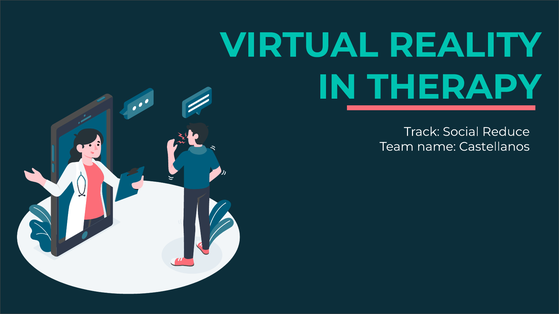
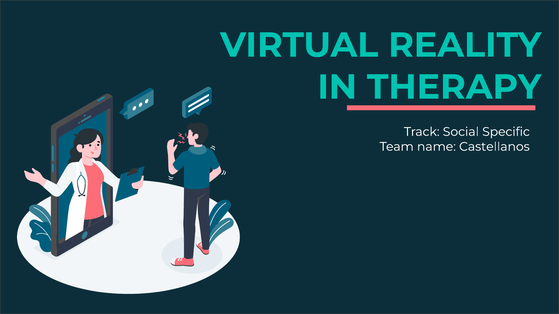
Reduce: Reduce -> Specific
